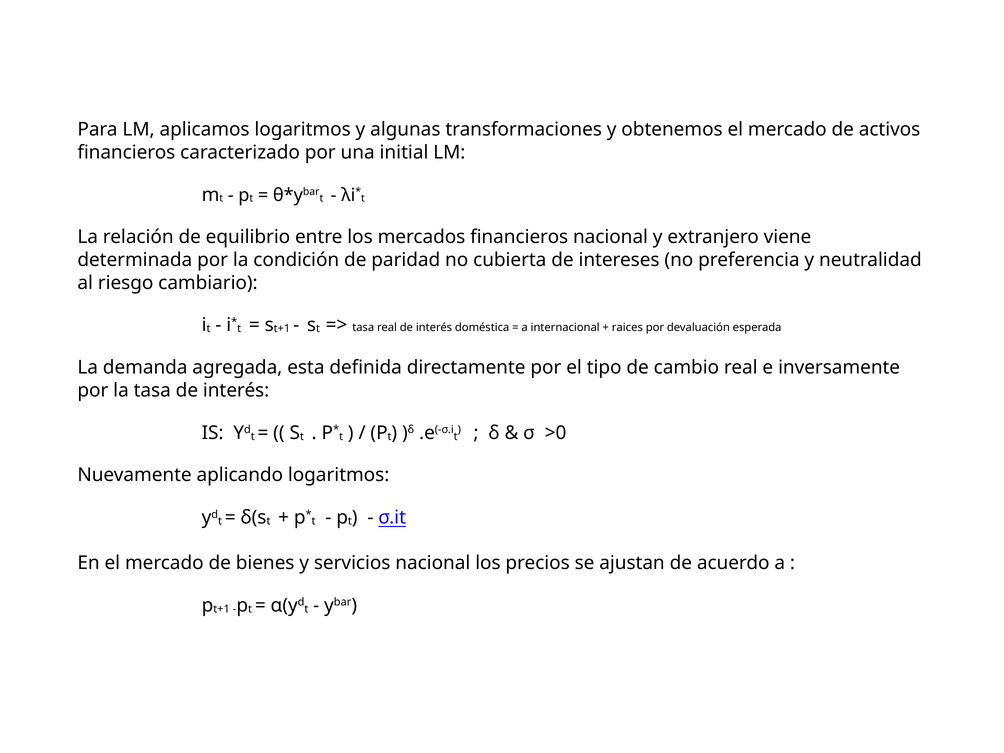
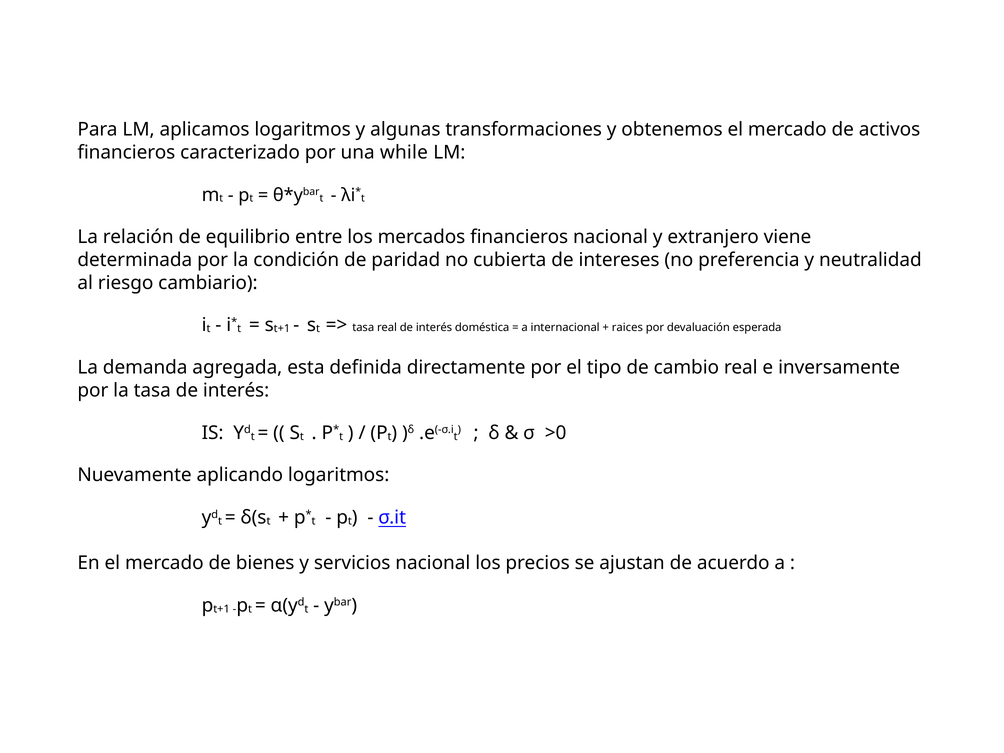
initial: initial -> while
